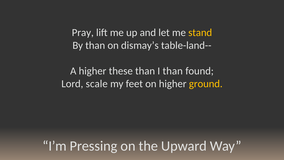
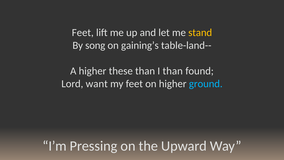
Pray at (83, 33): Pray -> Feet
By than: than -> song
dismay’s: dismay’s -> gaining’s
scale: scale -> want
ground colour: yellow -> light blue
